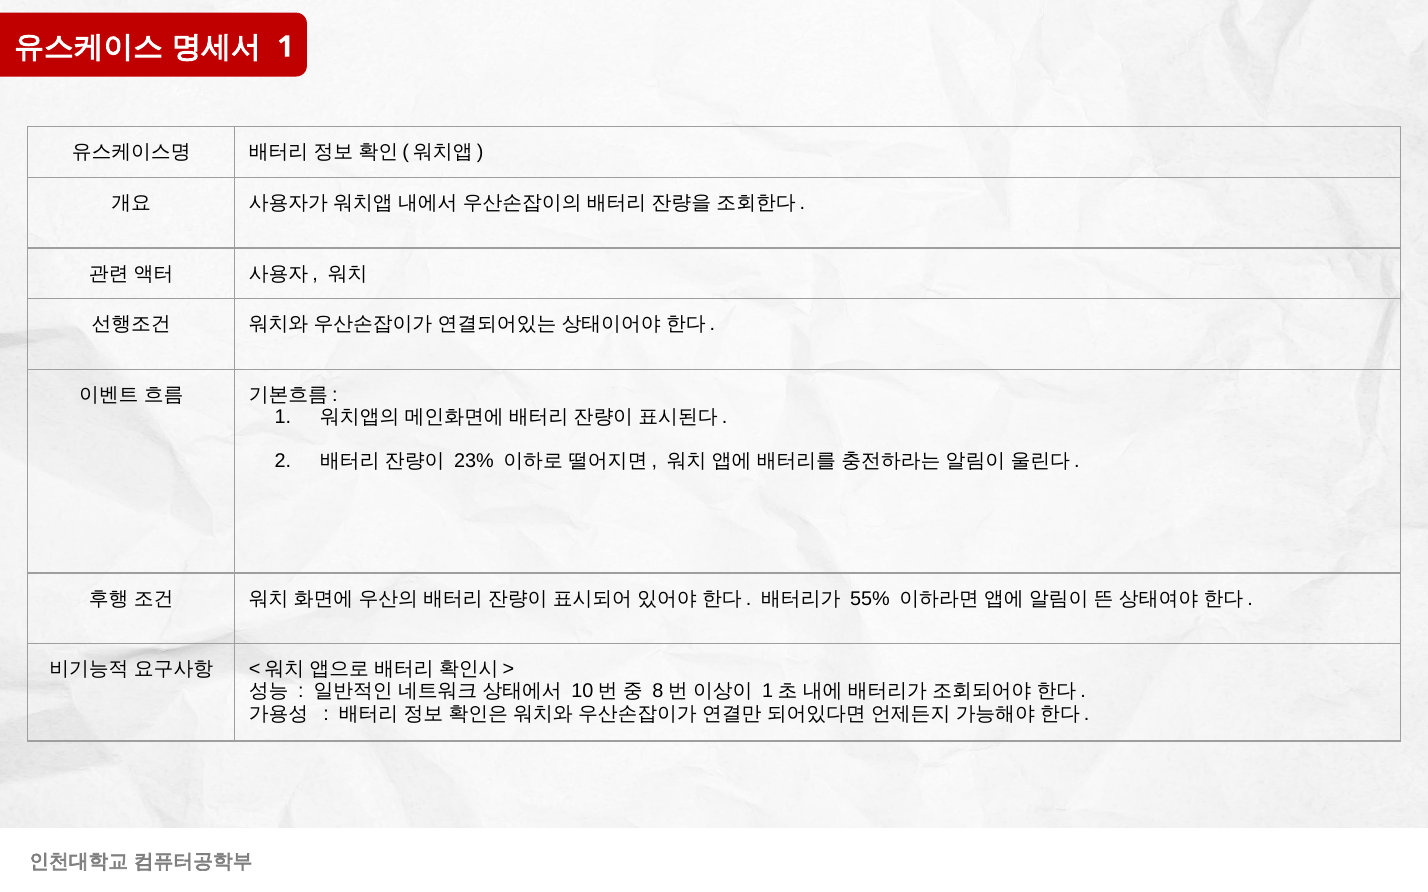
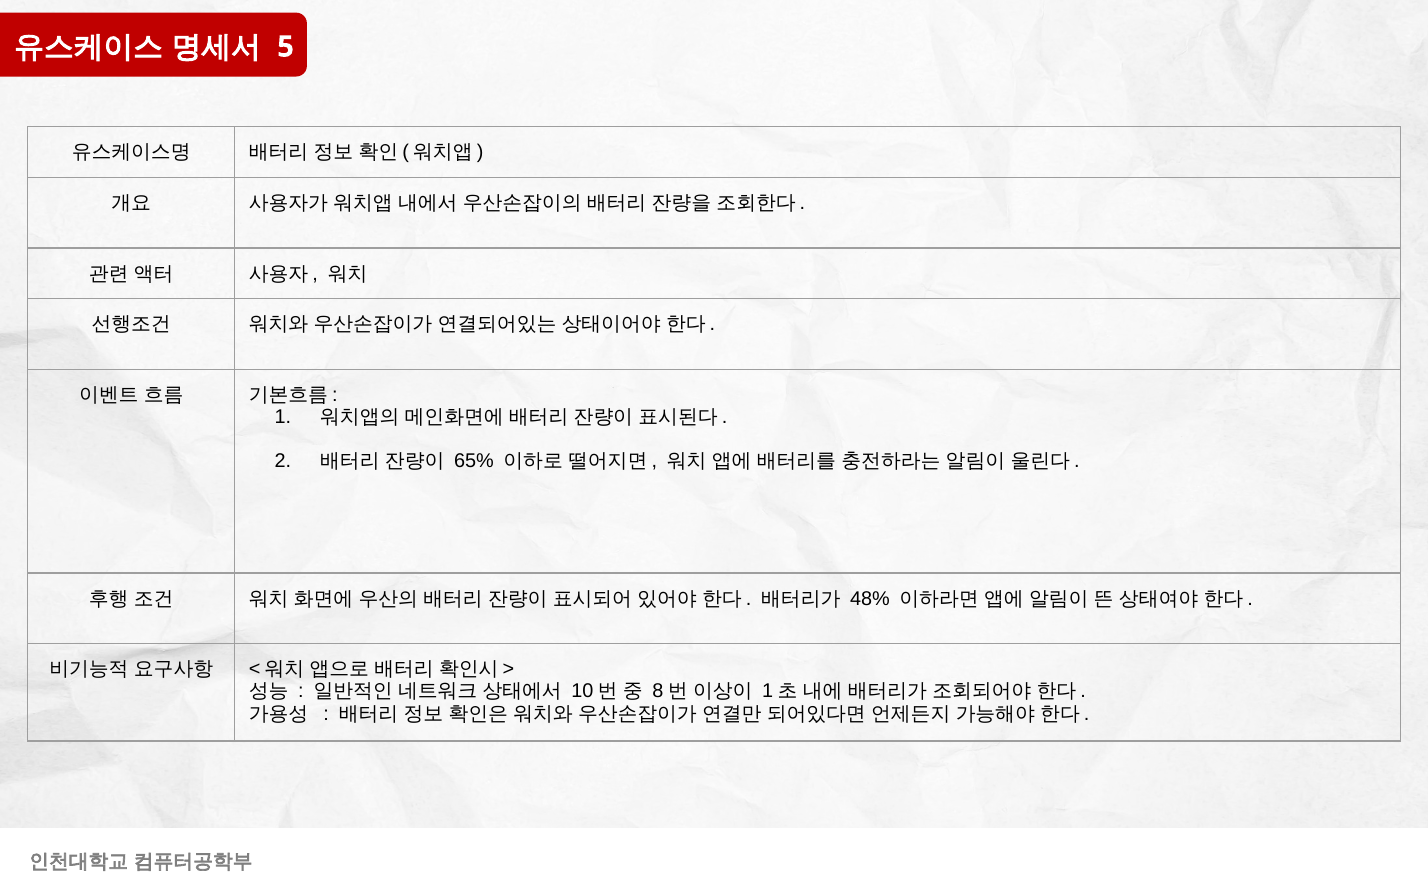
1 at (286, 47): 1 -> 5
23%: 23% -> 65%
55%: 55% -> 48%
